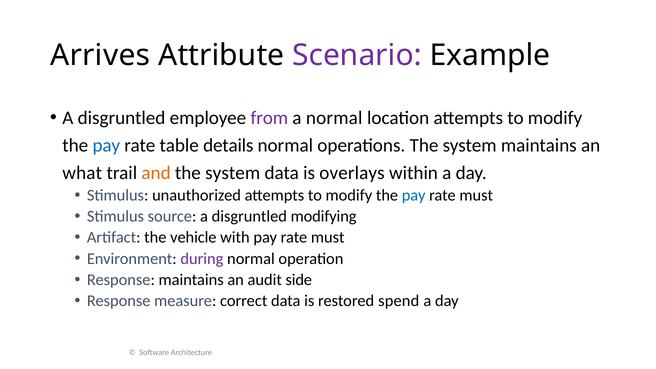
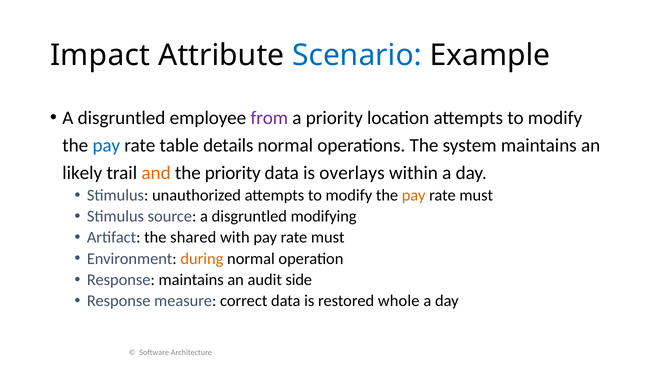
Arrives: Arrives -> Impact
Scenario colour: purple -> blue
a normal: normal -> priority
what: what -> likely
system at (233, 173): system -> priority
pay at (414, 195) colour: blue -> orange
vehicle: vehicle -> shared
during colour: purple -> orange
spend: spend -> whole
